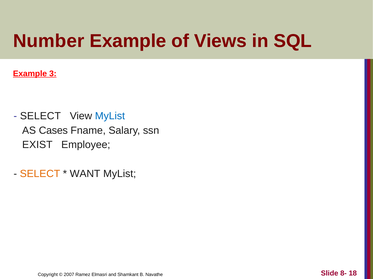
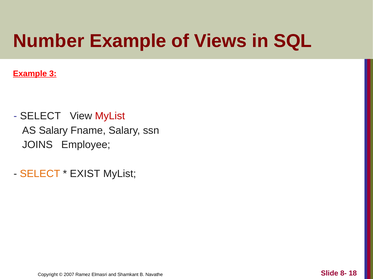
MyList at (110, 116) colour: blue -> red
AS Cases: Cases -> Salary
EXIST: EXIST -> JOINS
WANT: WANT -> EXIST
